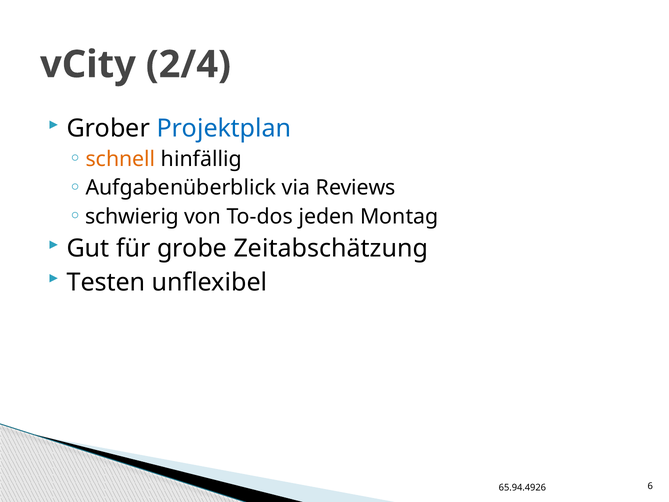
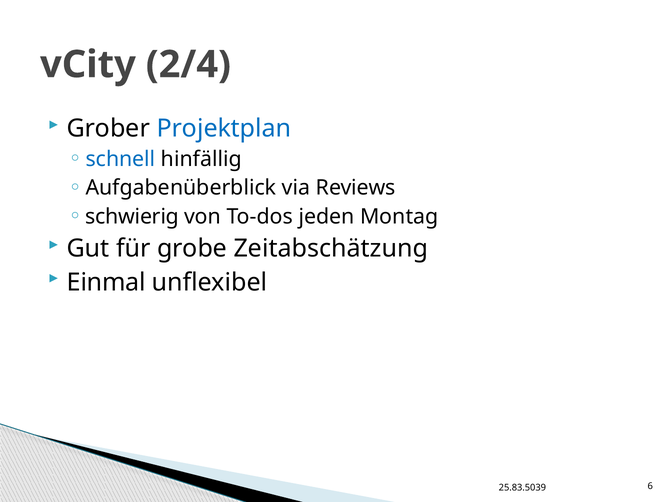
schnell colour: orange -> blue
Testen: Testen -> Einmal
65.94.4926: 65.94.4926 -> 25.83.5039
